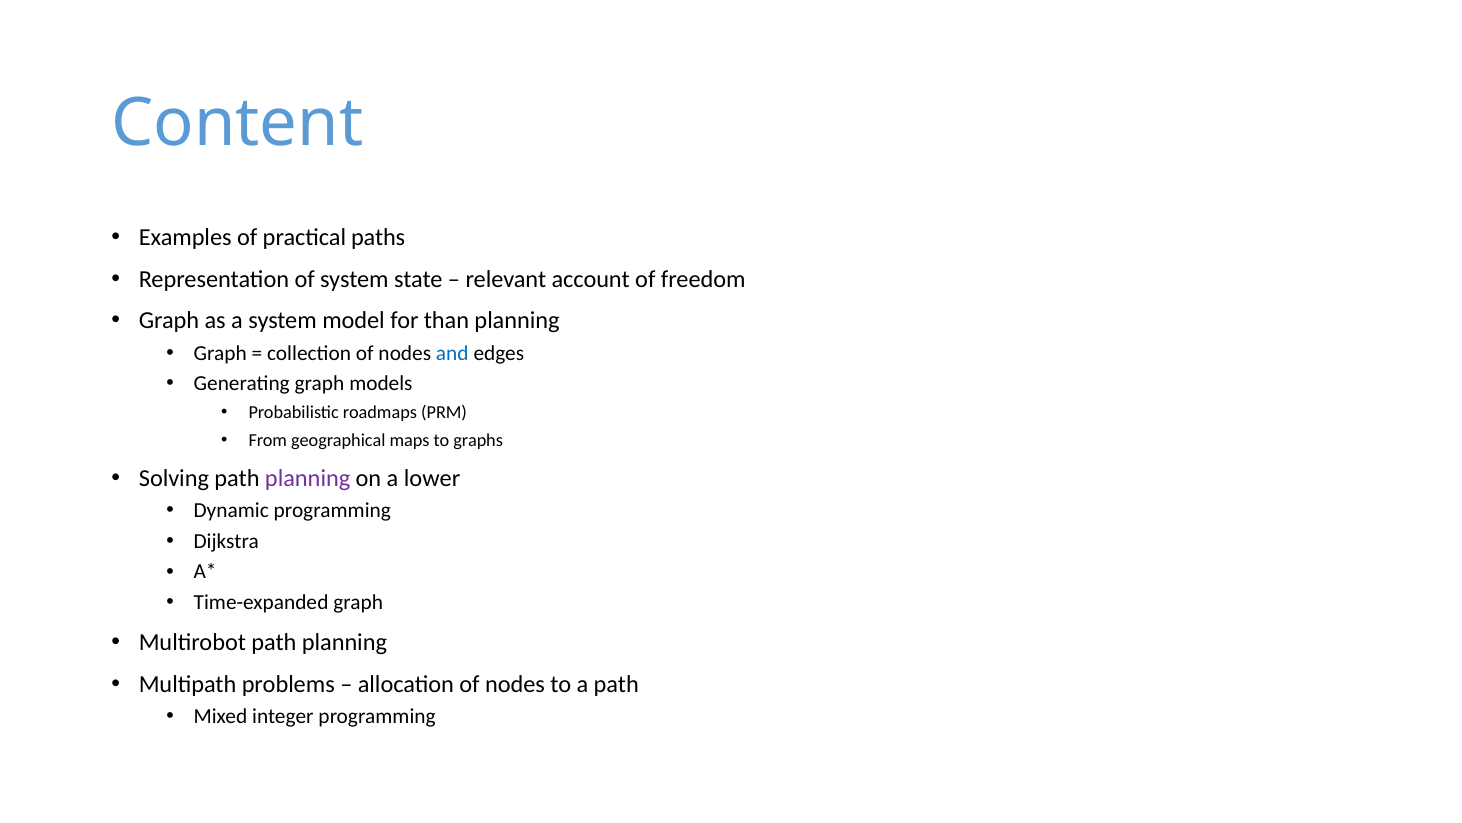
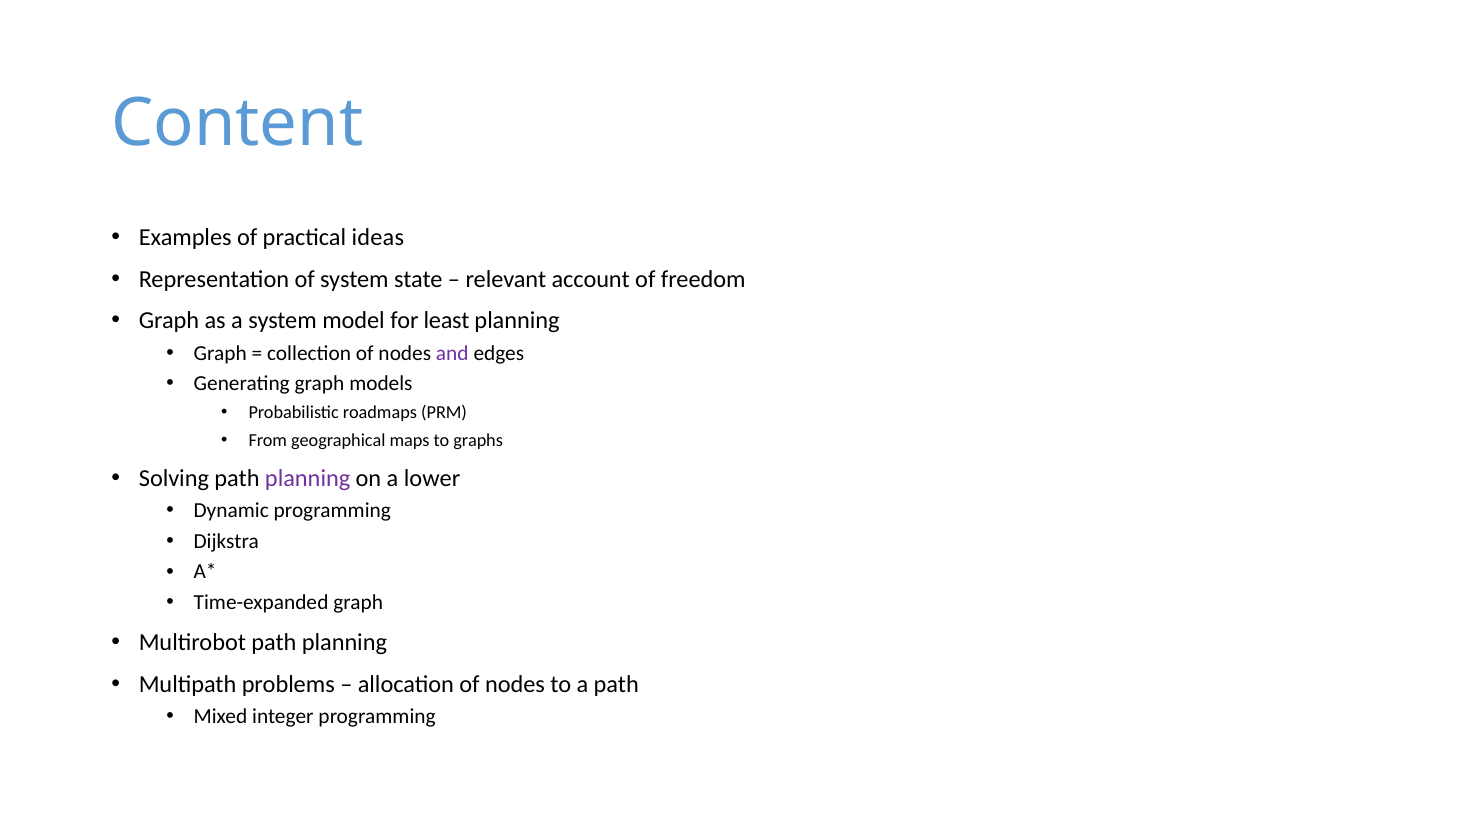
paths: paths -> ideas
than: than -> least
and colour: blue -> purple
